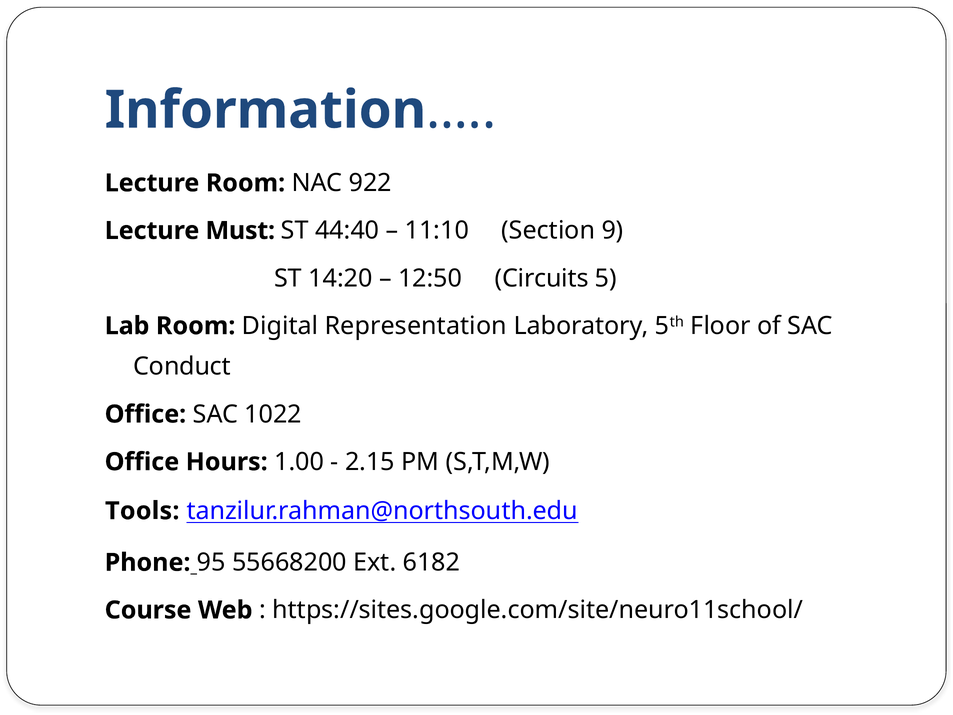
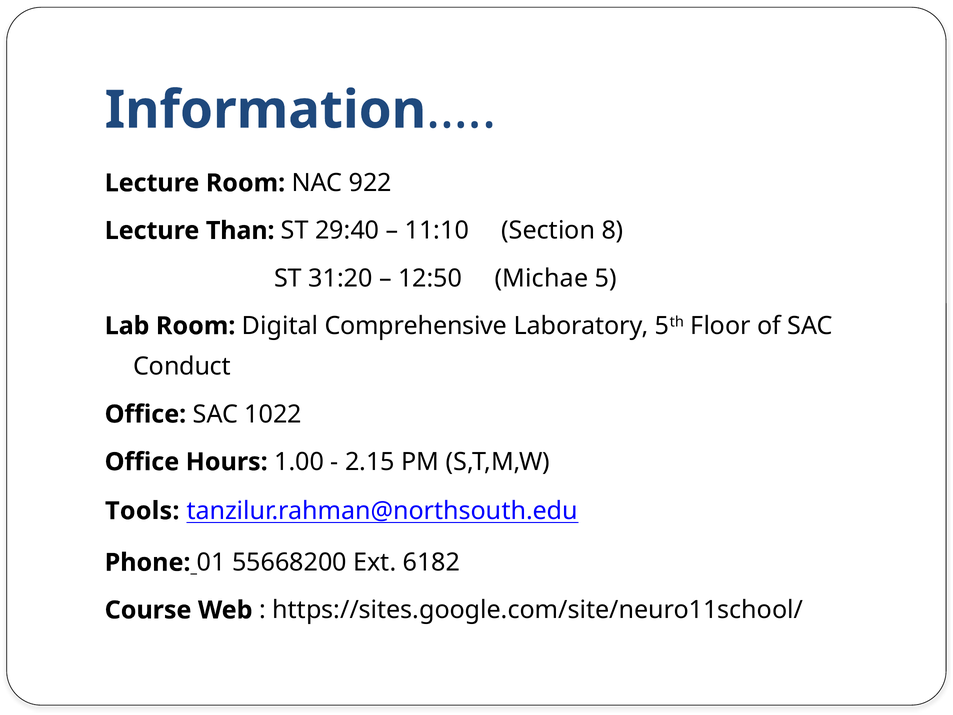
Must: Must -> Than
44:40: 44:40 -> 29:40
9: 9 -> 8
14:20: 14:20 -> 31:20
Circuits: Circuits -> Michae
Representation: Representation -> Comprehensive
95: 95 -> 01
